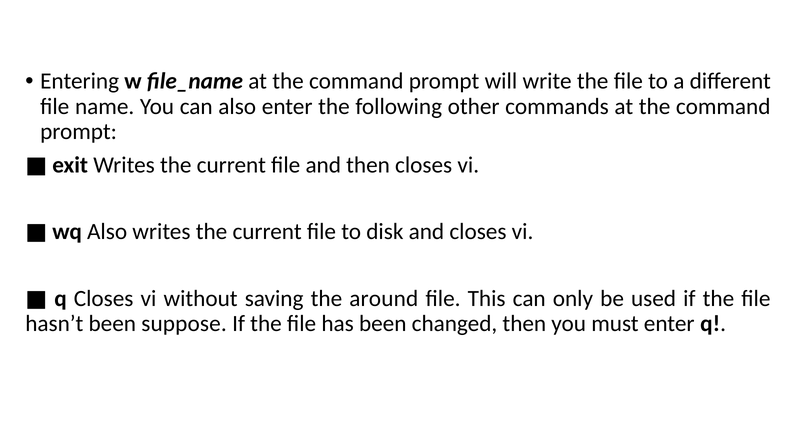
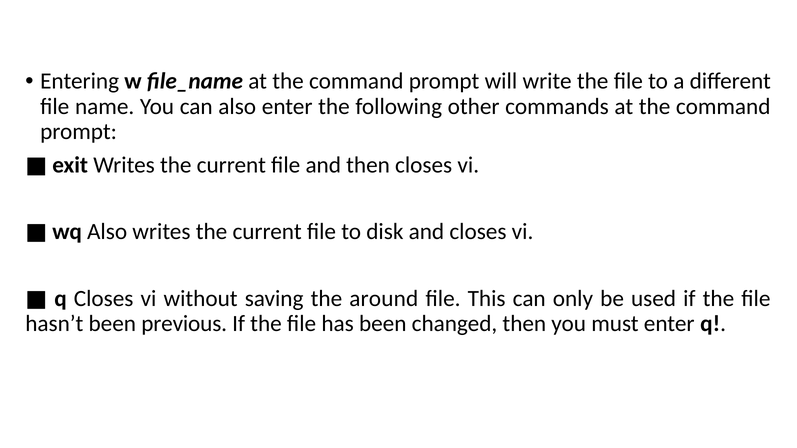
suppose: suppose -> previous
